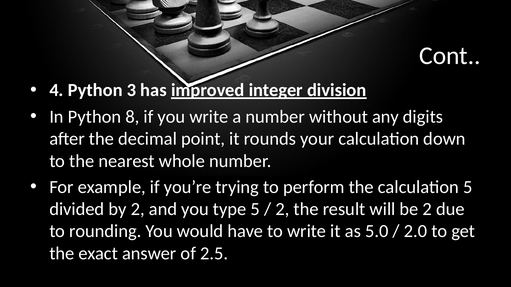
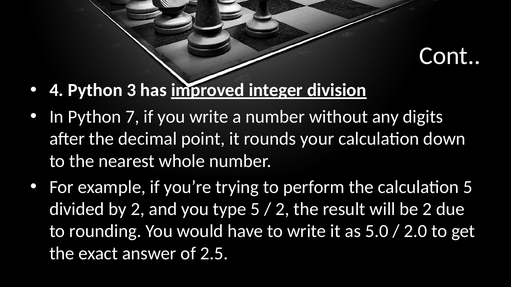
8: 8 -> 7
